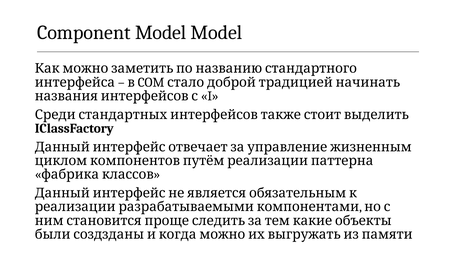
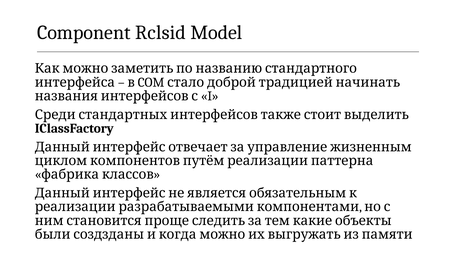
Component Model: Model -> Rclsid
